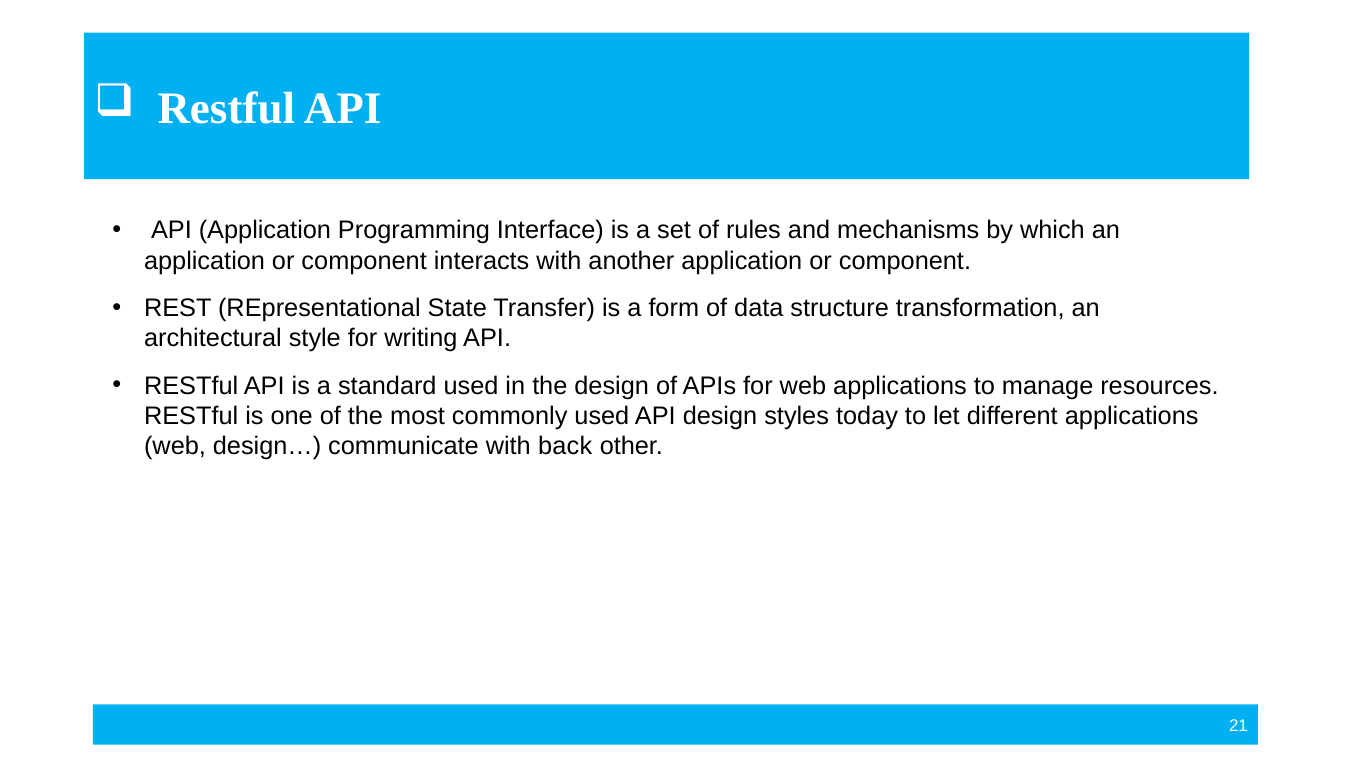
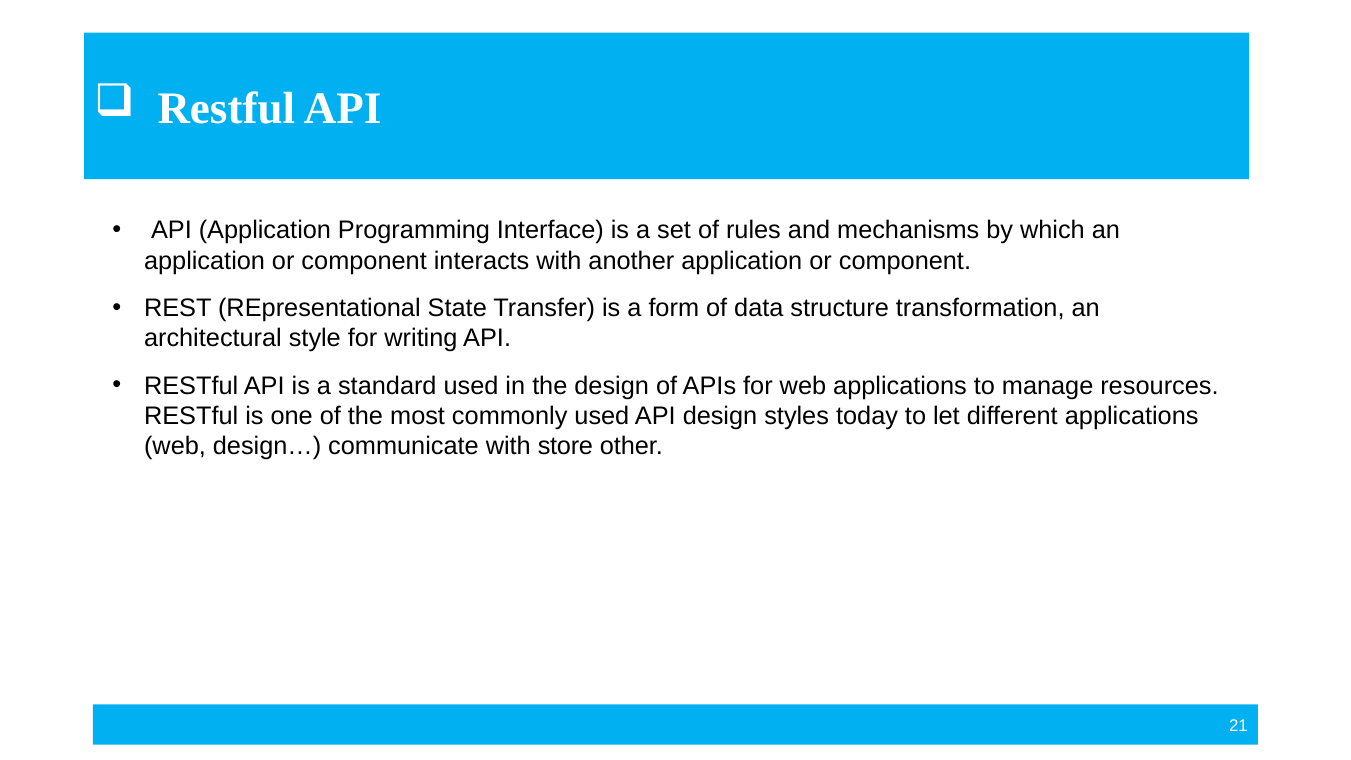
back: back -> store
